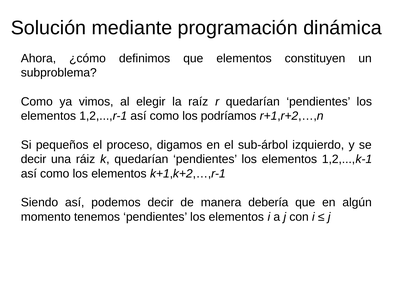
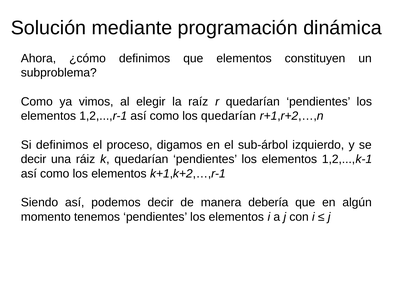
los podríamos: podríamos -> quedarían
Si pequeños: pequeños -> definimos
